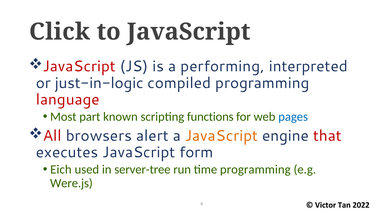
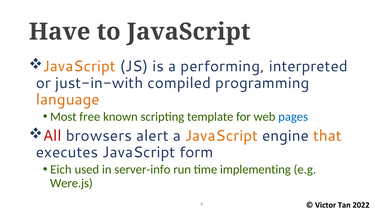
Click: Click -> Have
JavaScript at (79, 66) colour: red -> orange
just-in-logic: just-in-logic -> just-in-with
language colour: red -> orange
part: part -> free
functions: functions -> template
that colour: red -> orange
server-tree: server-tree -> server-info
time programming: programming -> implementing
